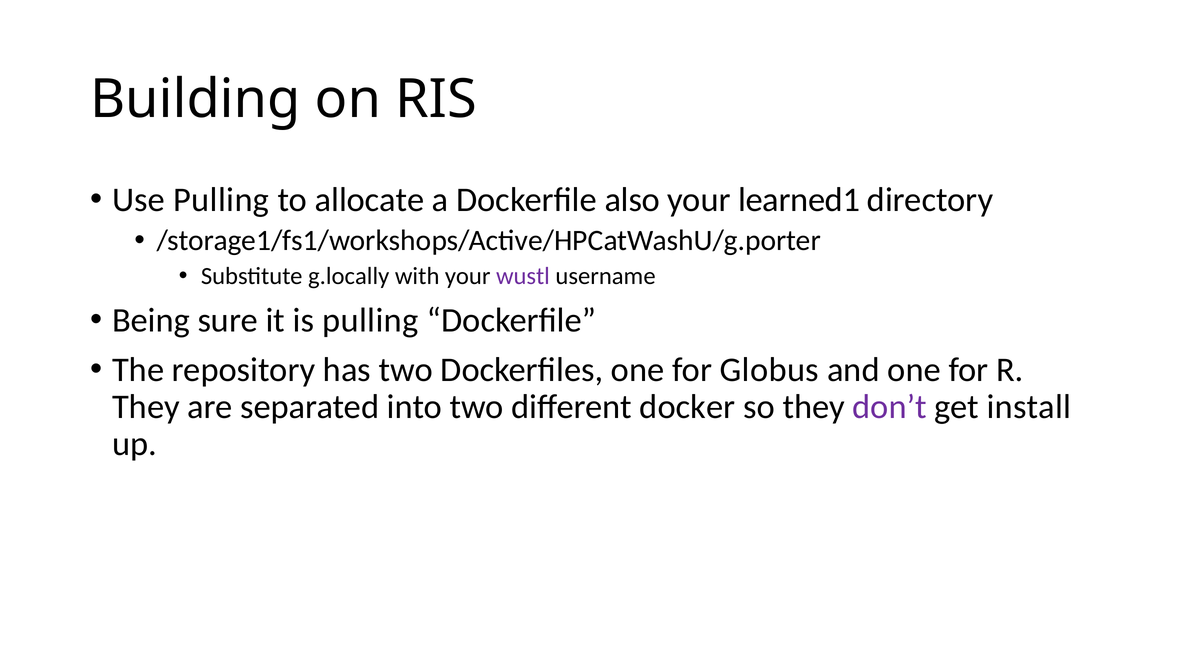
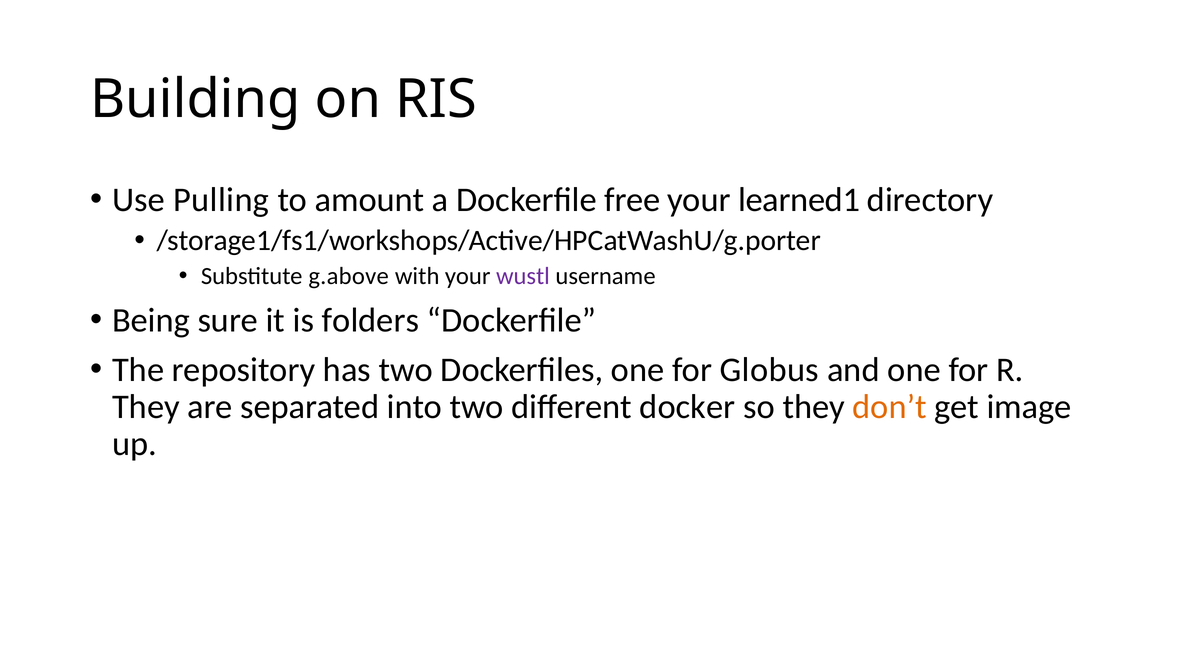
allocate: allocate -> amount
also: also -> free
g.locally: g.locally -> g.above
is pulling: pulling -> folders
don’t colour: purple -> orange
install: install -> image
